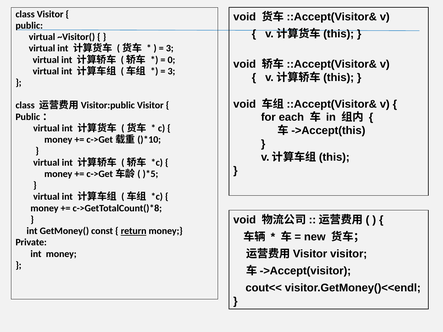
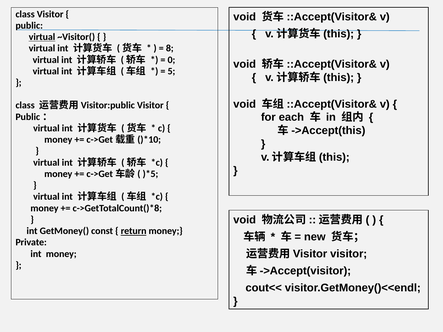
virtual at (42, 37) underline: none -> present
3 at (170, 48): 3 -> 8
3 at (171, 71): 3 -> 5
